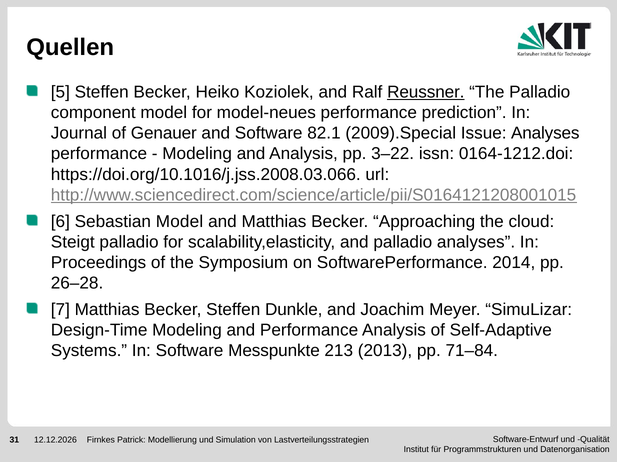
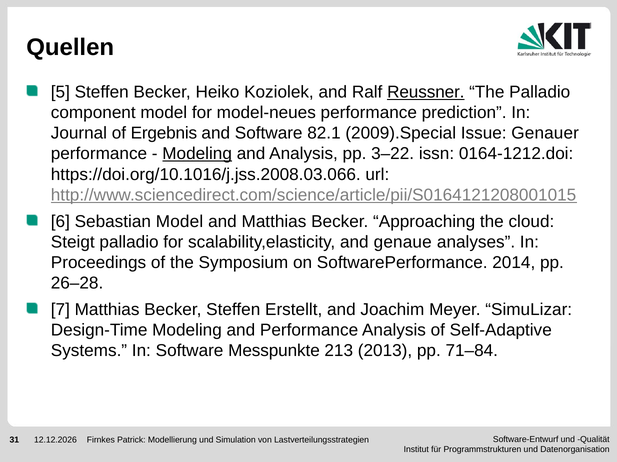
Genauer: Genauer -> Ergebnis
Issue Analyses: Analyses -> Genauer
Modeling at (197, 154) underline: none -> present
and palladio: palladio -> genaue
Dunkle: Dunkle -> Erstellt
